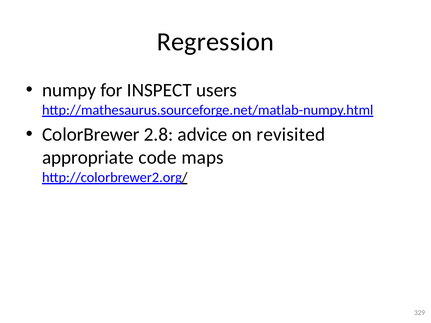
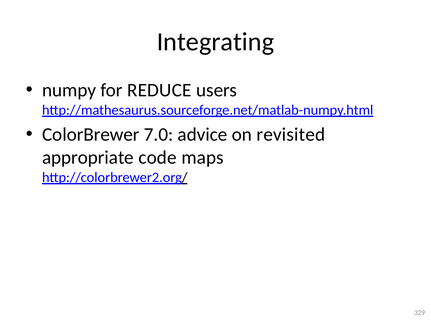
Regression: Regression -> Integrating
INSPECT: INSPECT -> REDUCE
2.8: 2.8 -> 7.0
